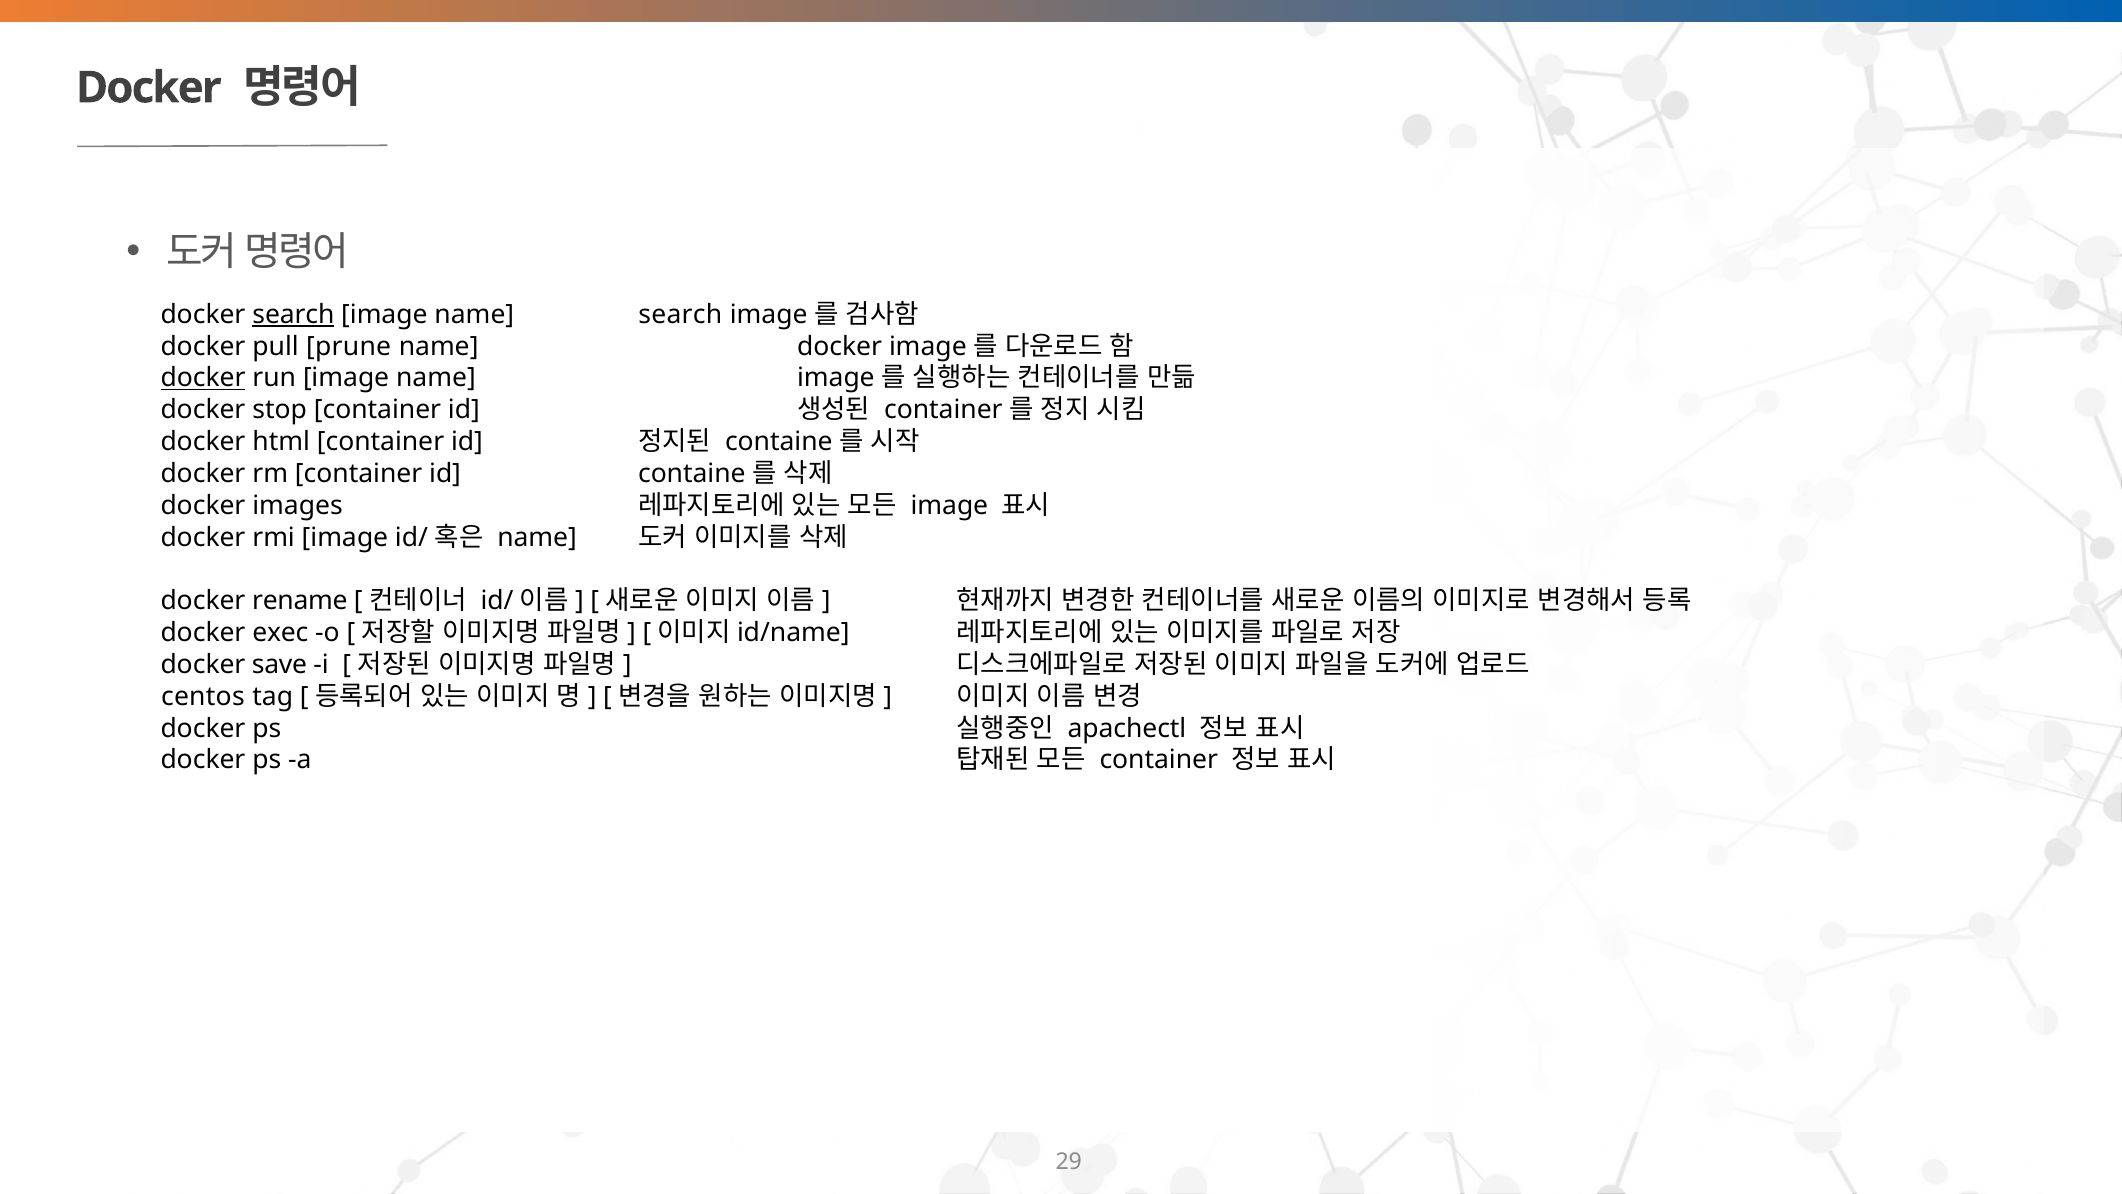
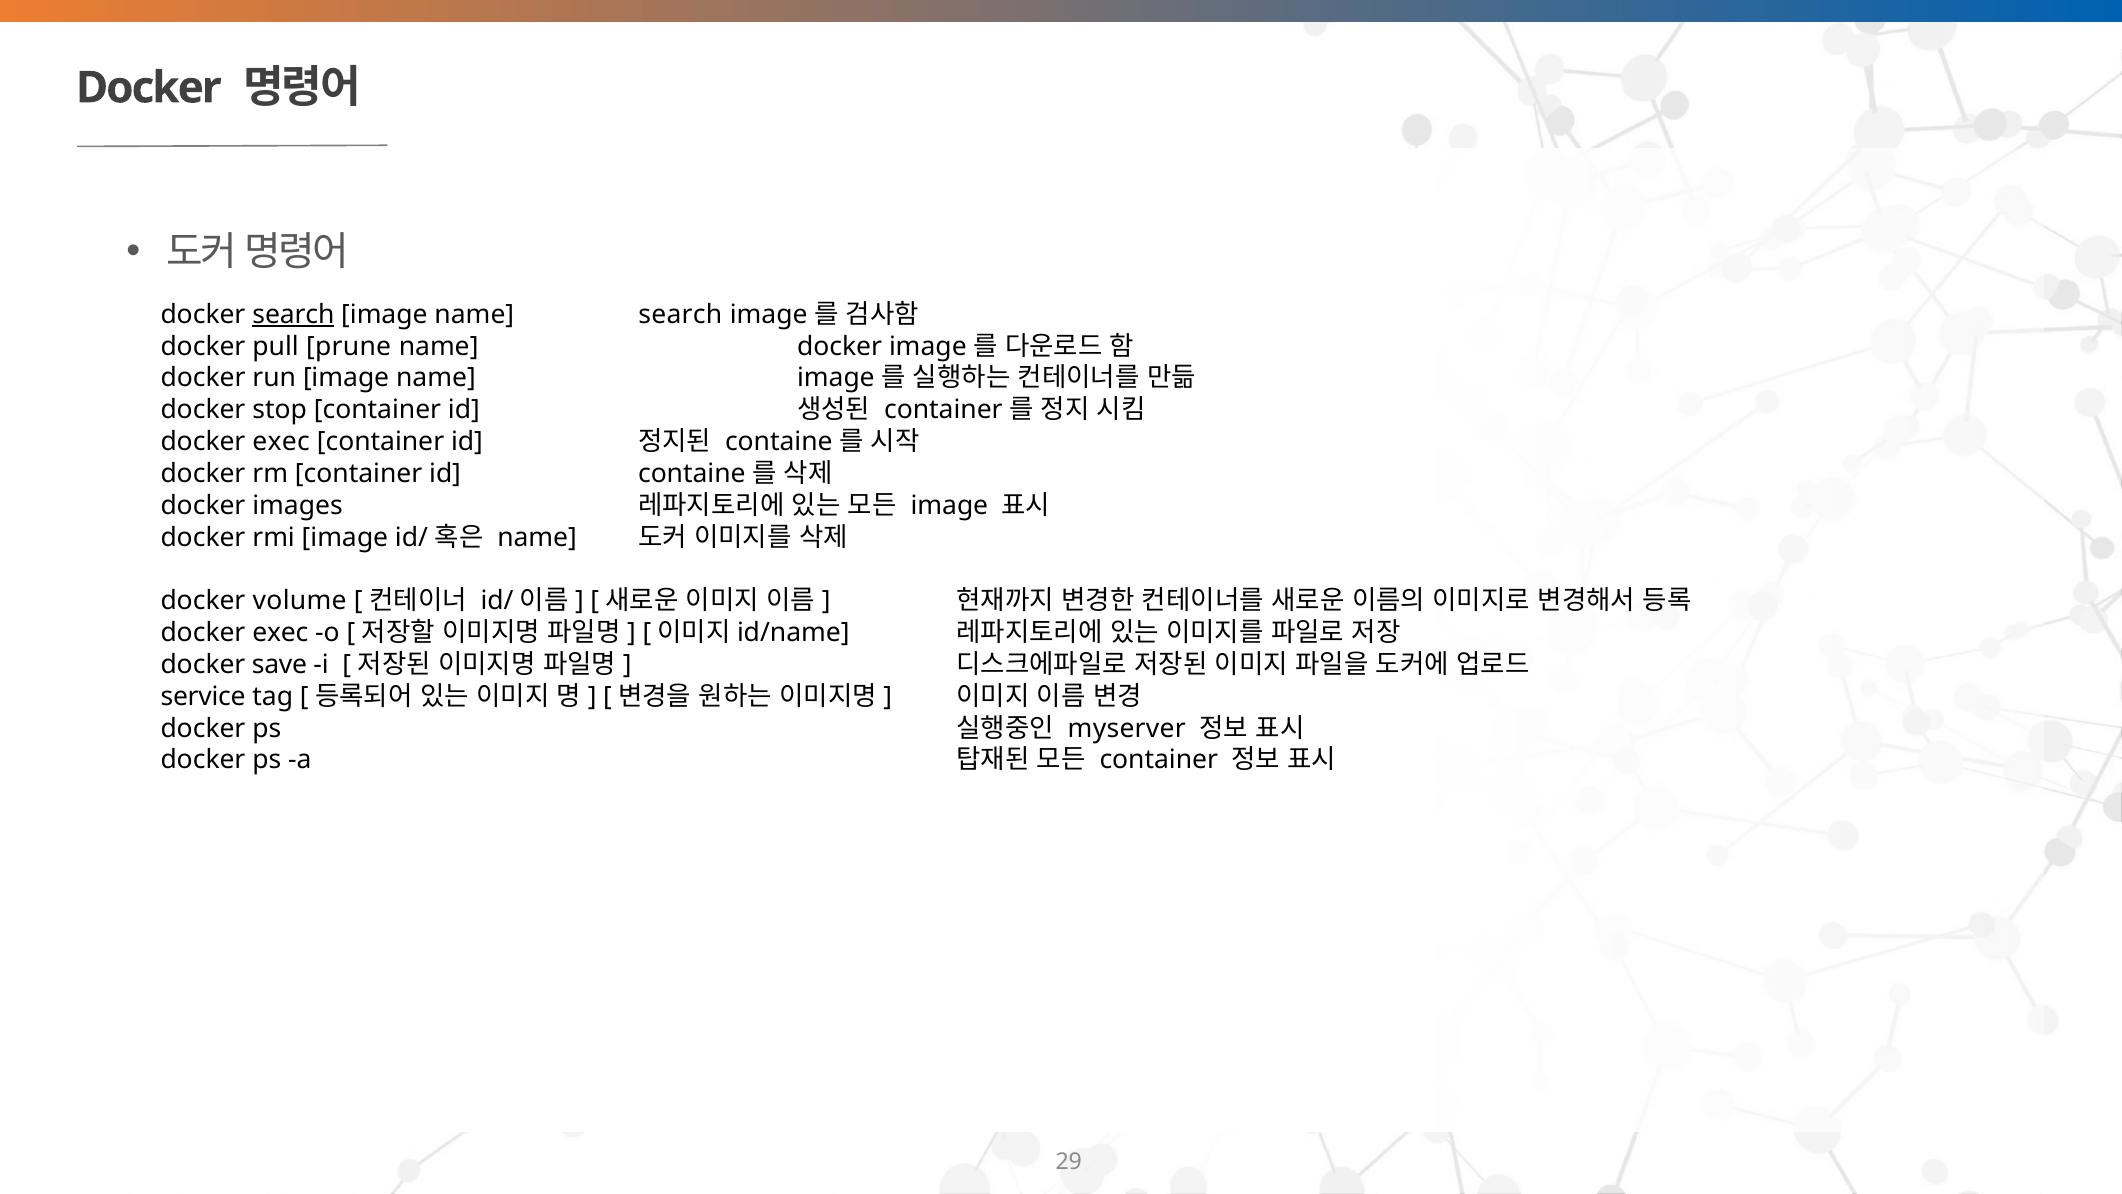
docker at (203, 378) underline: present -> none
html at (281, 442): html -> exec
rename: rename -> volume
centos: centos -> service
apachectl: apachectl -> myserver
